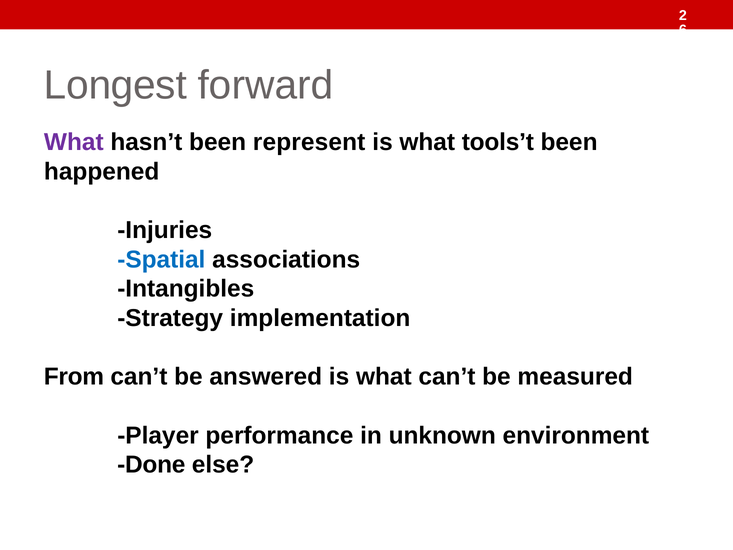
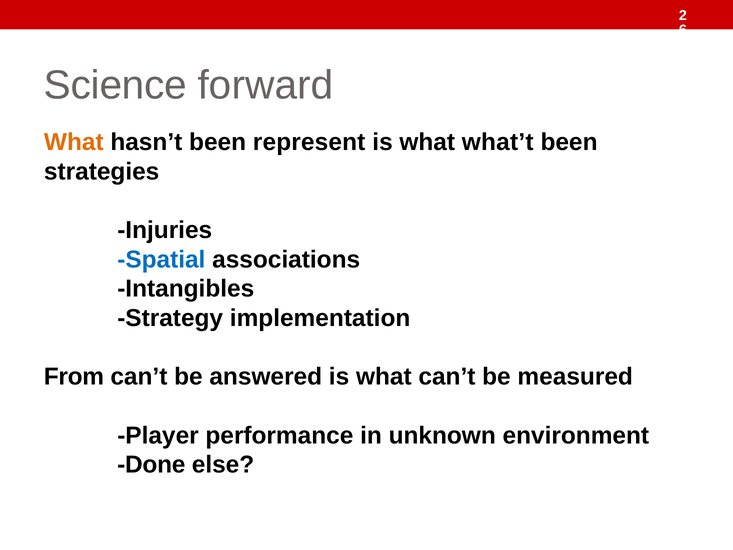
Longest: Longest -> Science
What at (74, 142) colour: purple -> orange
tools’t: tools’t -> what’t
happened: happened -> strategies
